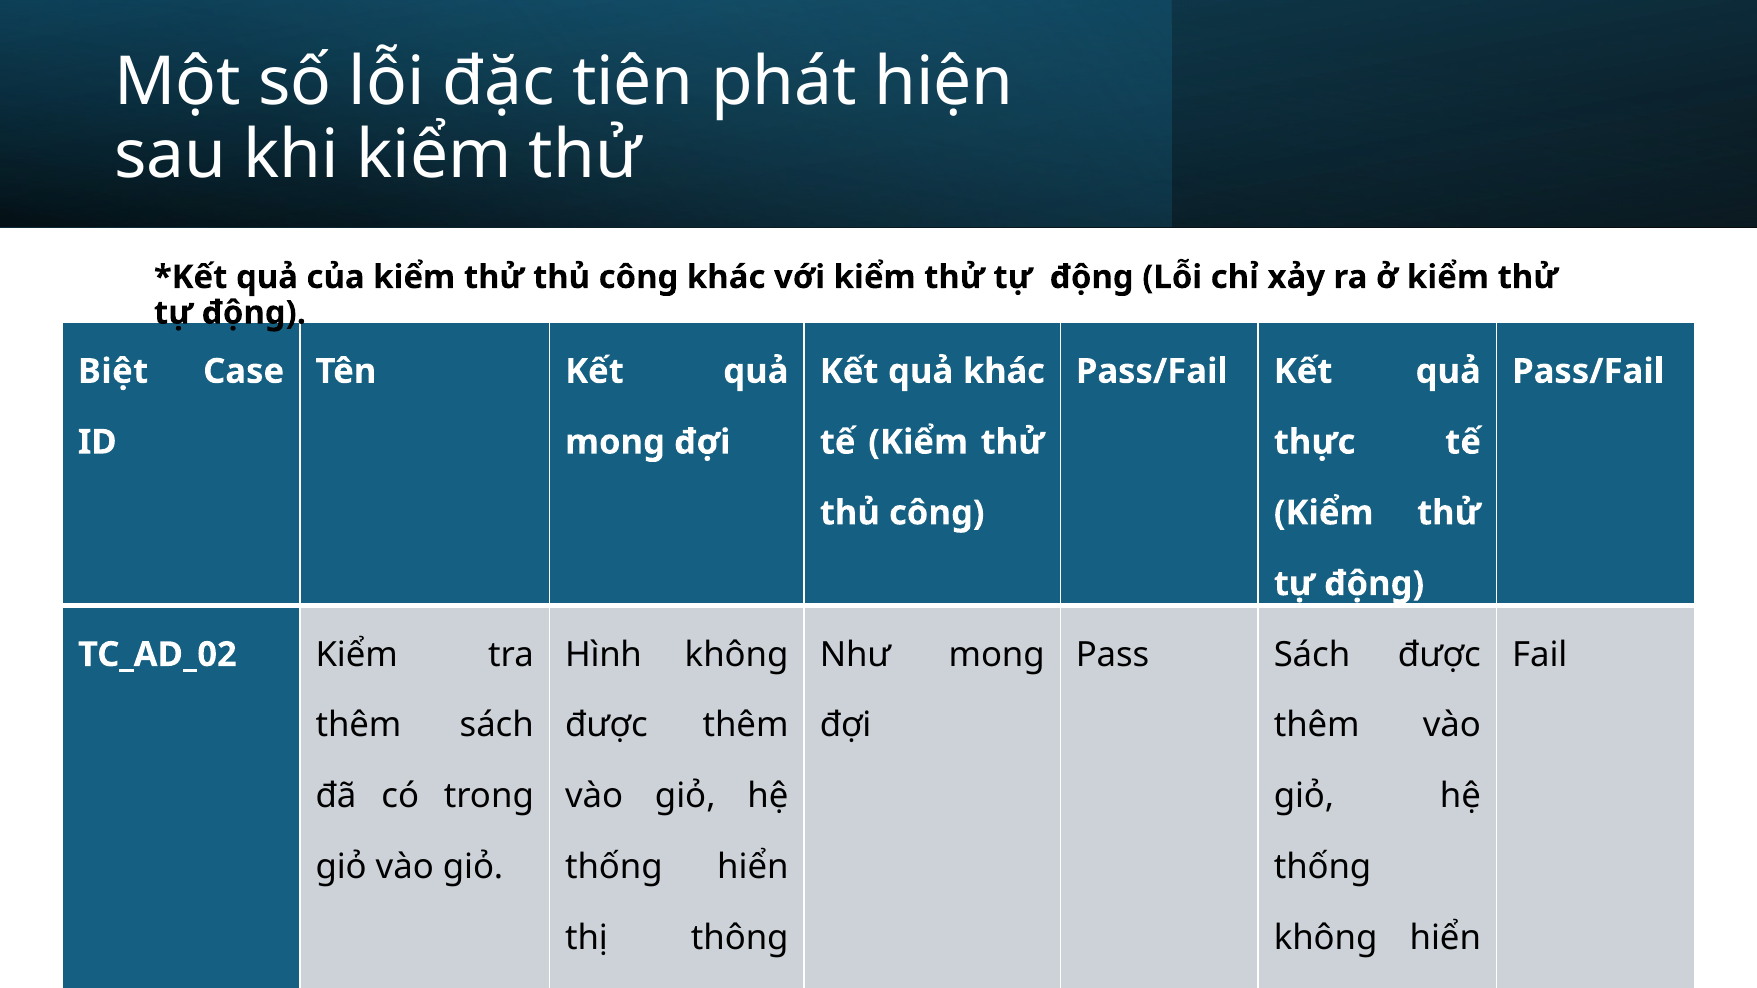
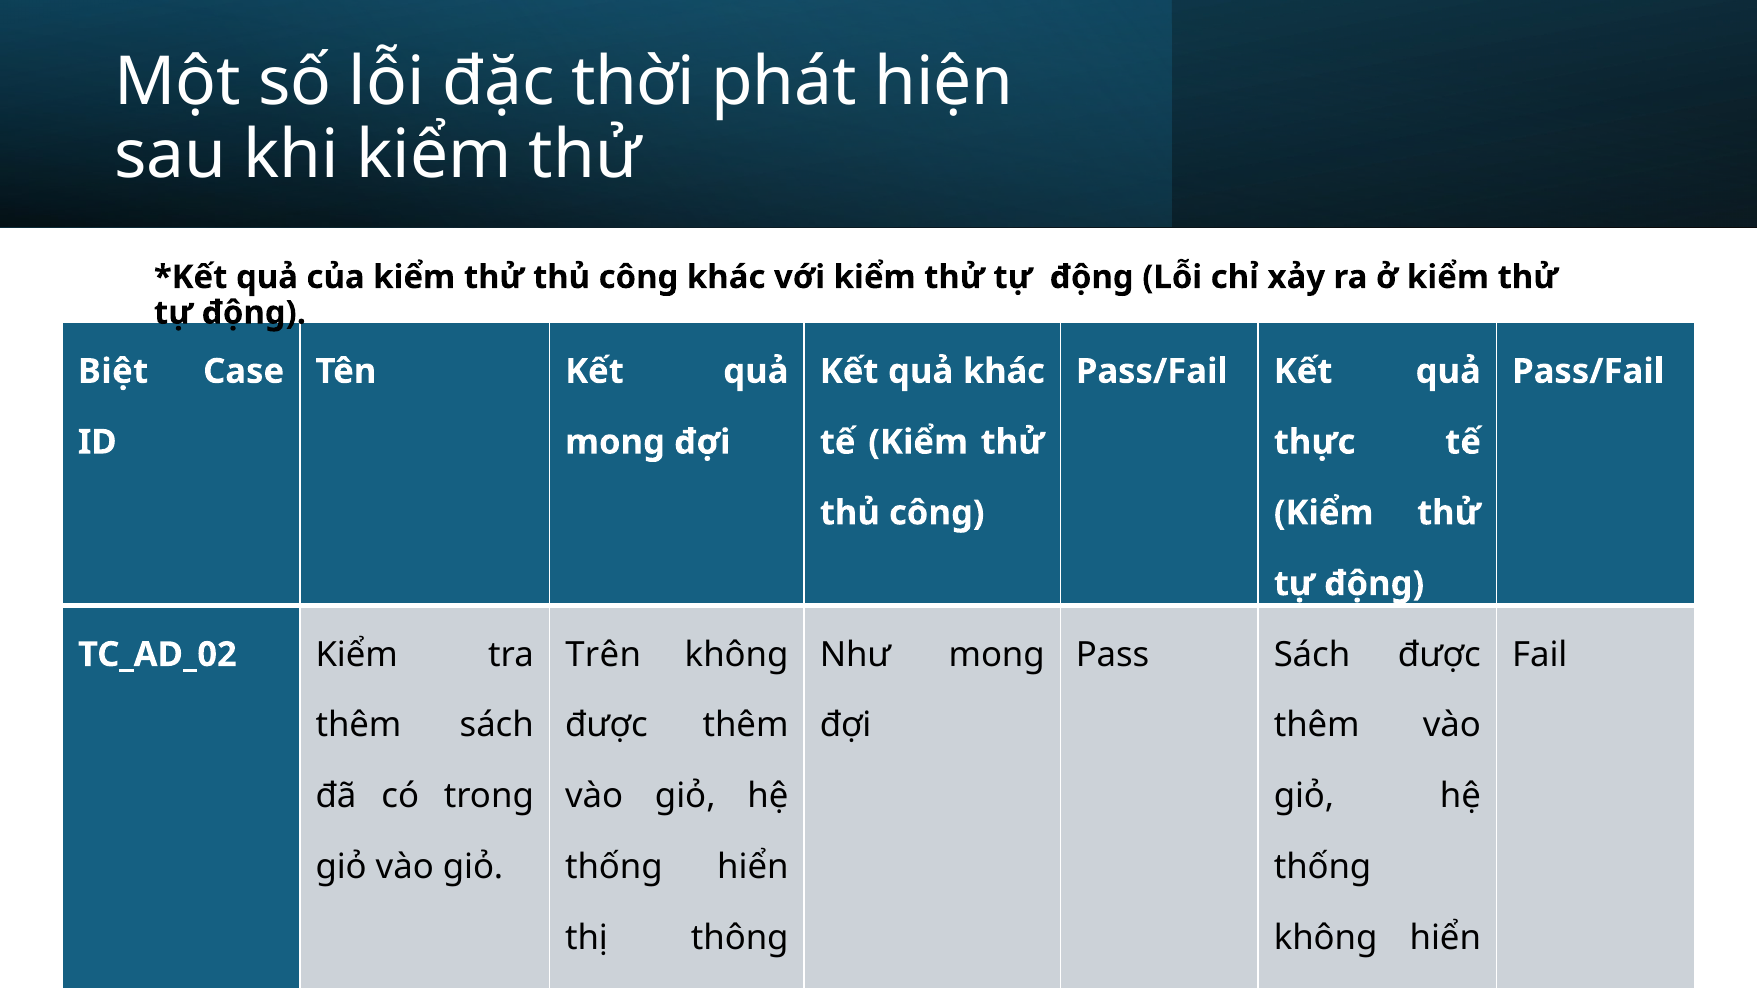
tiên: tiên -> thời
Hình: Hình -> Trên
